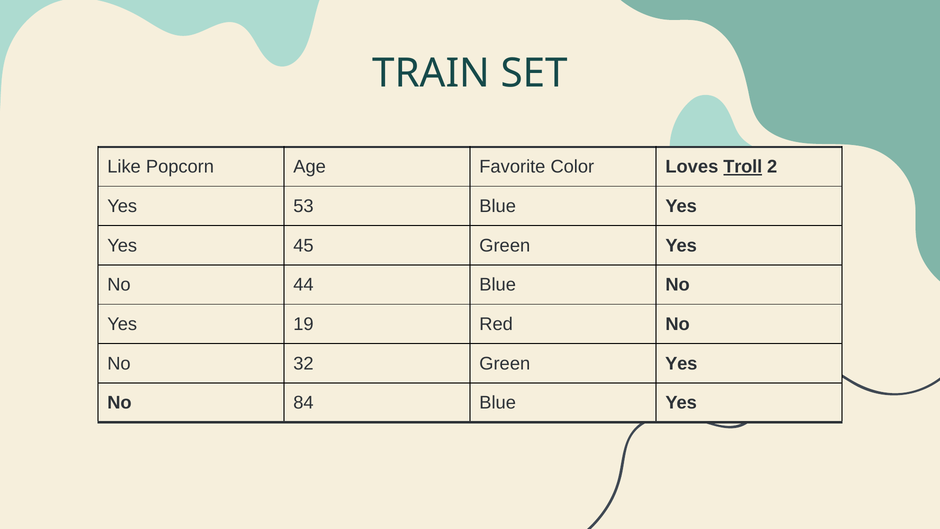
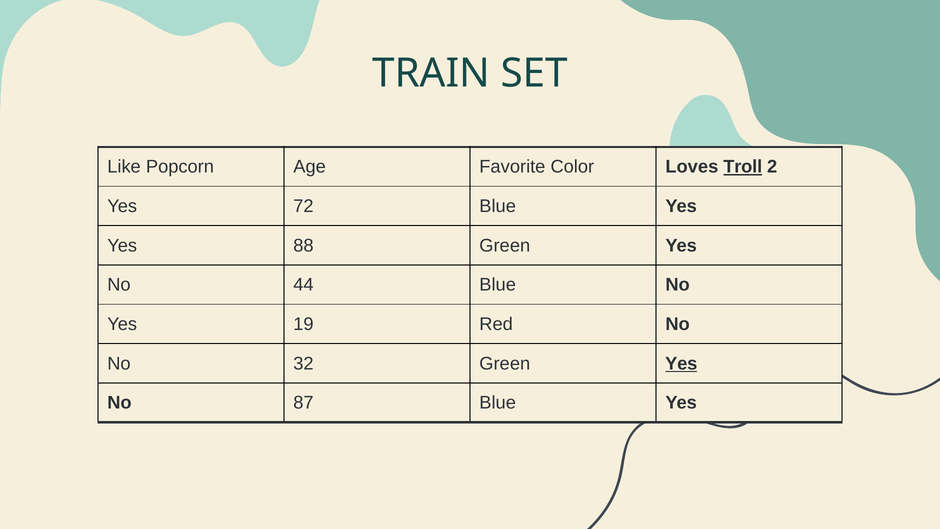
53: 53 -> 72
45: 45 -> 88
Yes at (681, 363) underline: none -> present
84: 84 -> 87
